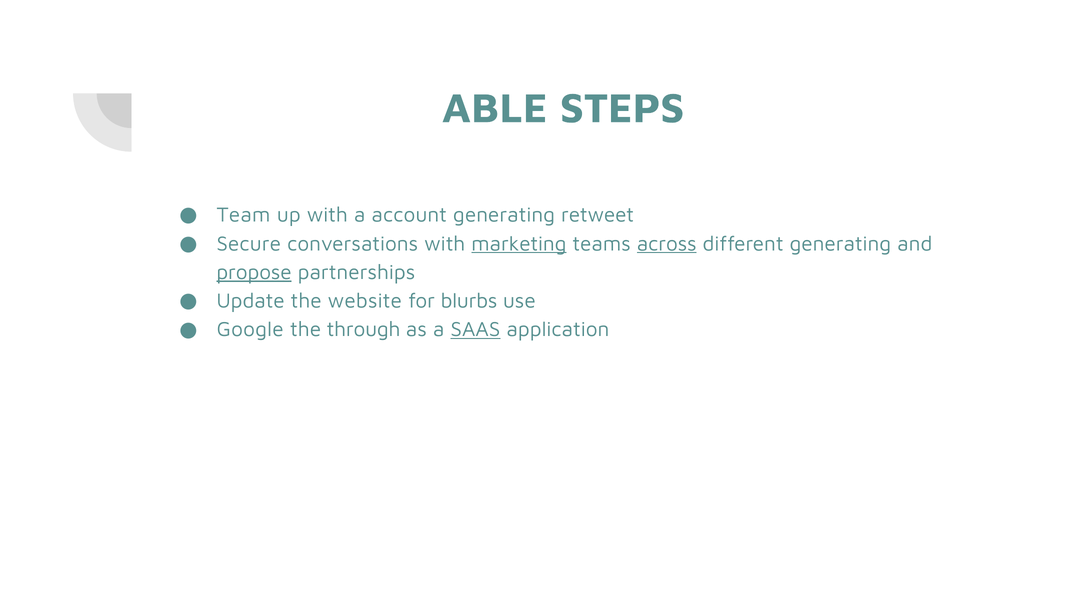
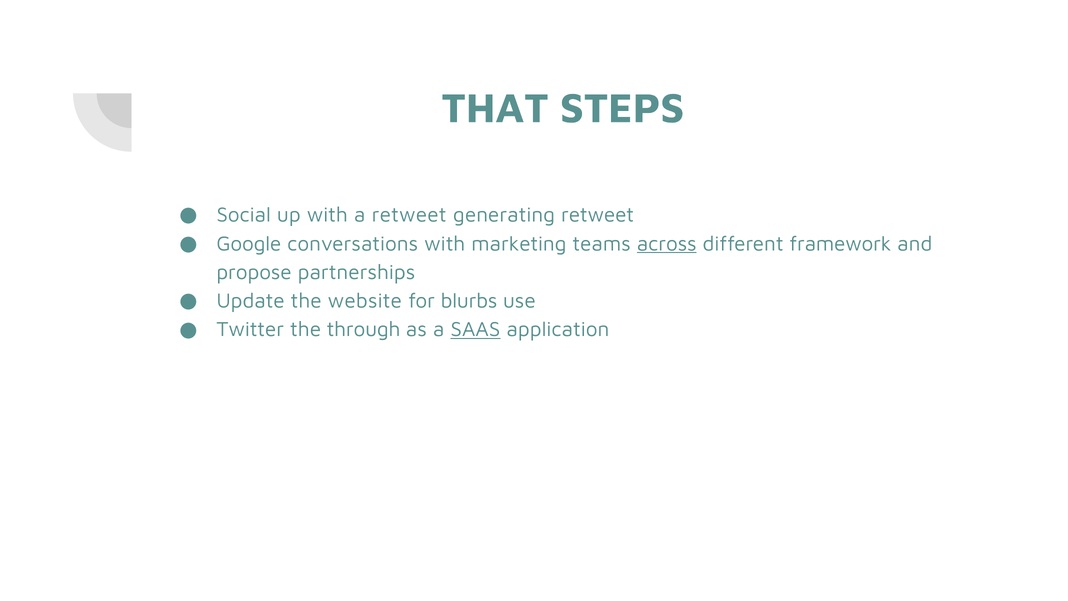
ABLE: ABLE -> THAT
Team: Team -> Social
a account: account -> retweet
Secure: Secure -> Google
marketing underline: present -> none
different generating: generating -> framework
propose underline: present -> none
Google: Google -> Twitter
